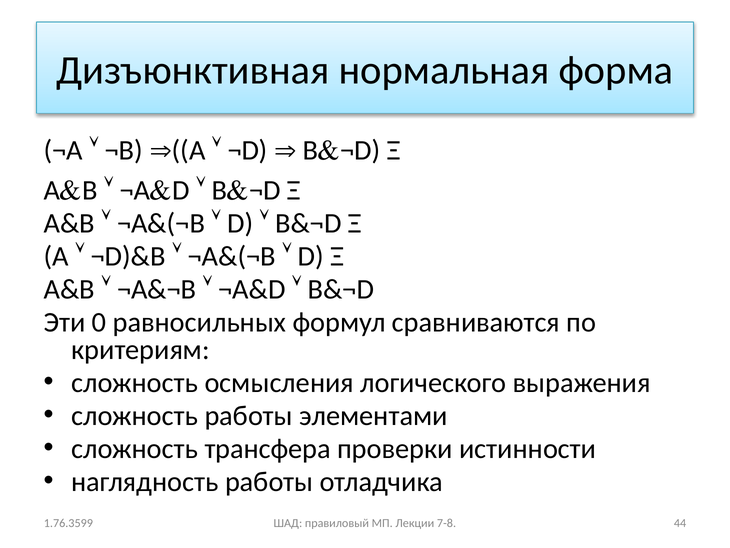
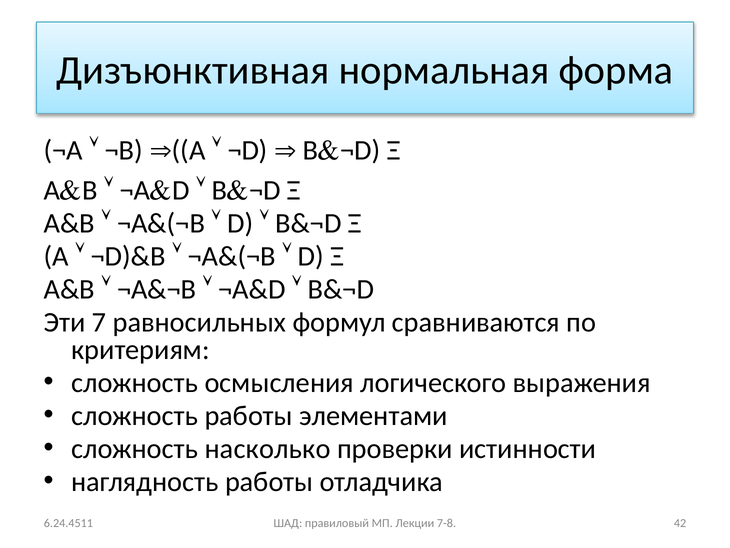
0: 0 -> 7
трансфера: трансфера -> насколько
44: 44 -> 42
1.76.3599: 1.76.3599 -> 6.24.4511
